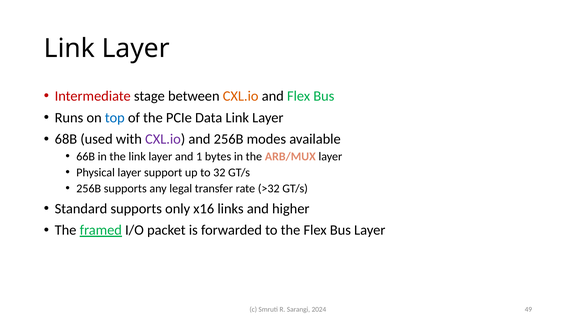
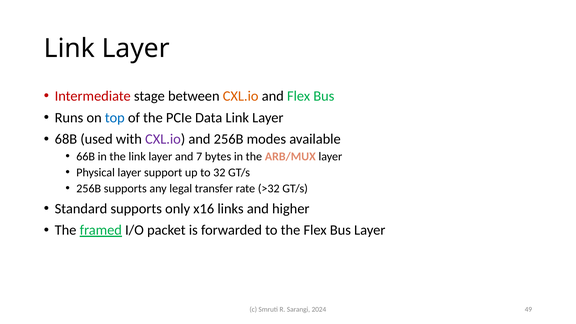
1: 1 -> 7
